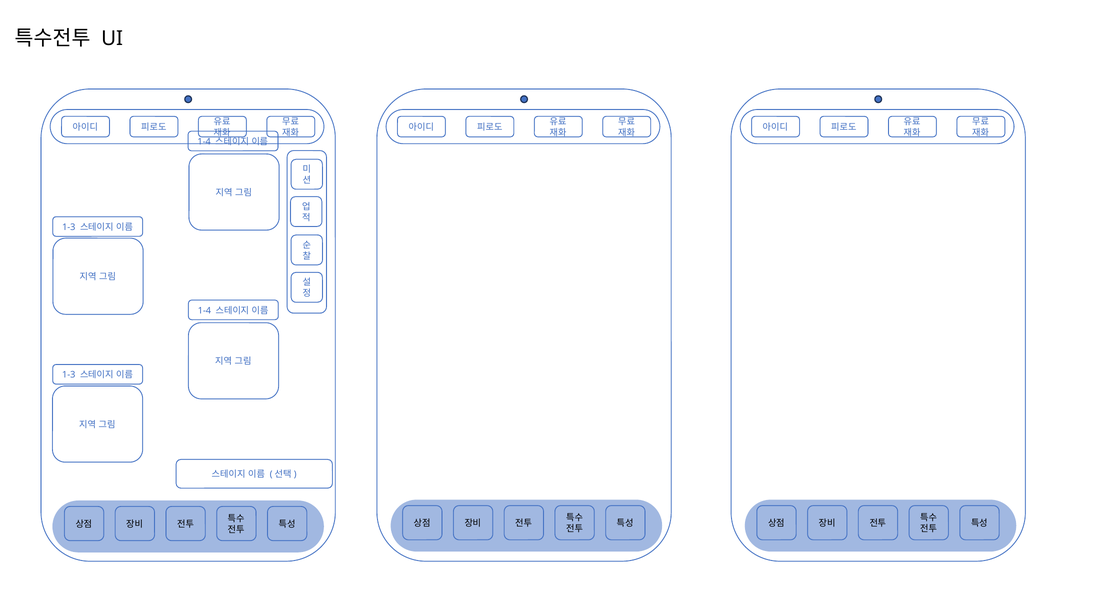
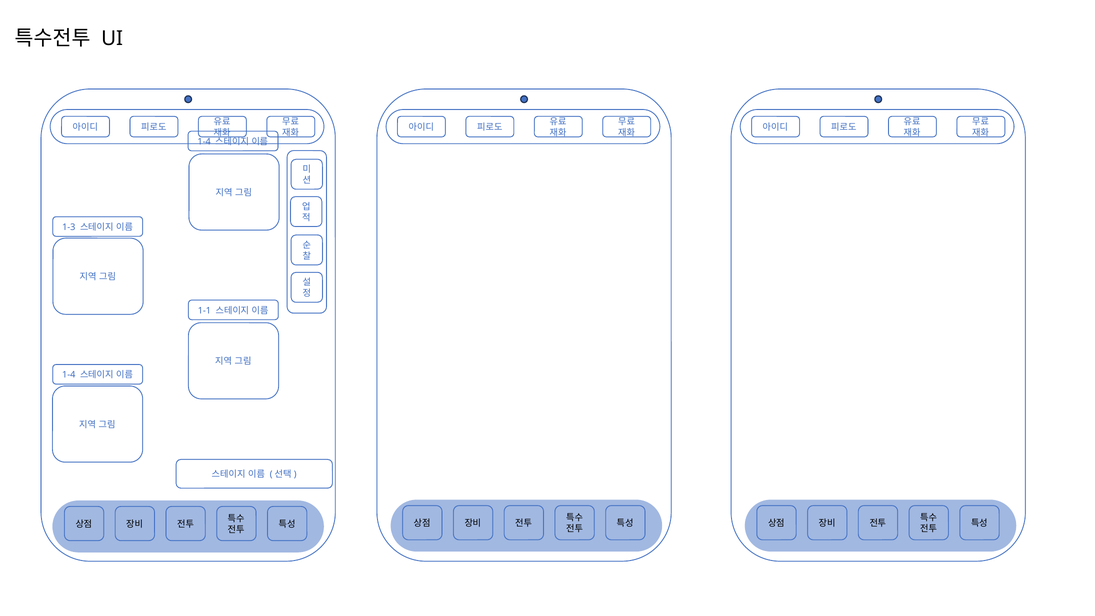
1-4 at (204, 310): 1-4 -> 1-1
1-3 at (69, 375): 1-3 -> 1-4
